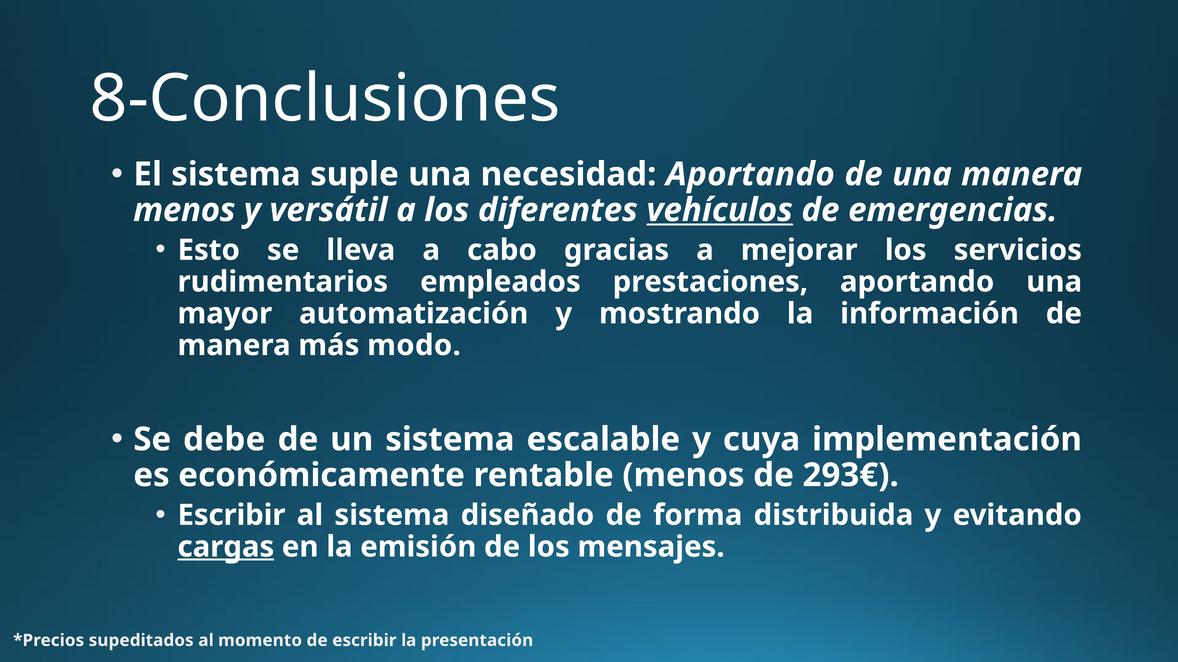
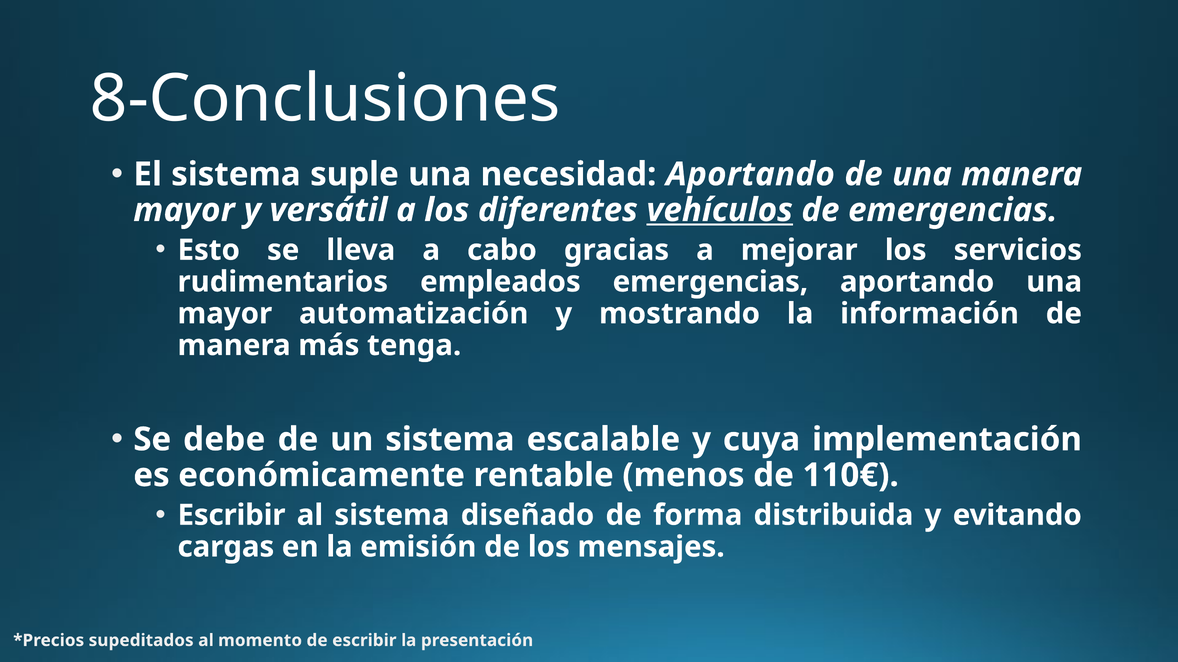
menos at (184, 210): menos -> mayor
empleados prestaciones: prestaciones -> emergencias
modo: modo -> tenga
293€: 293€ -> 110€
cargas underline: present -> none
